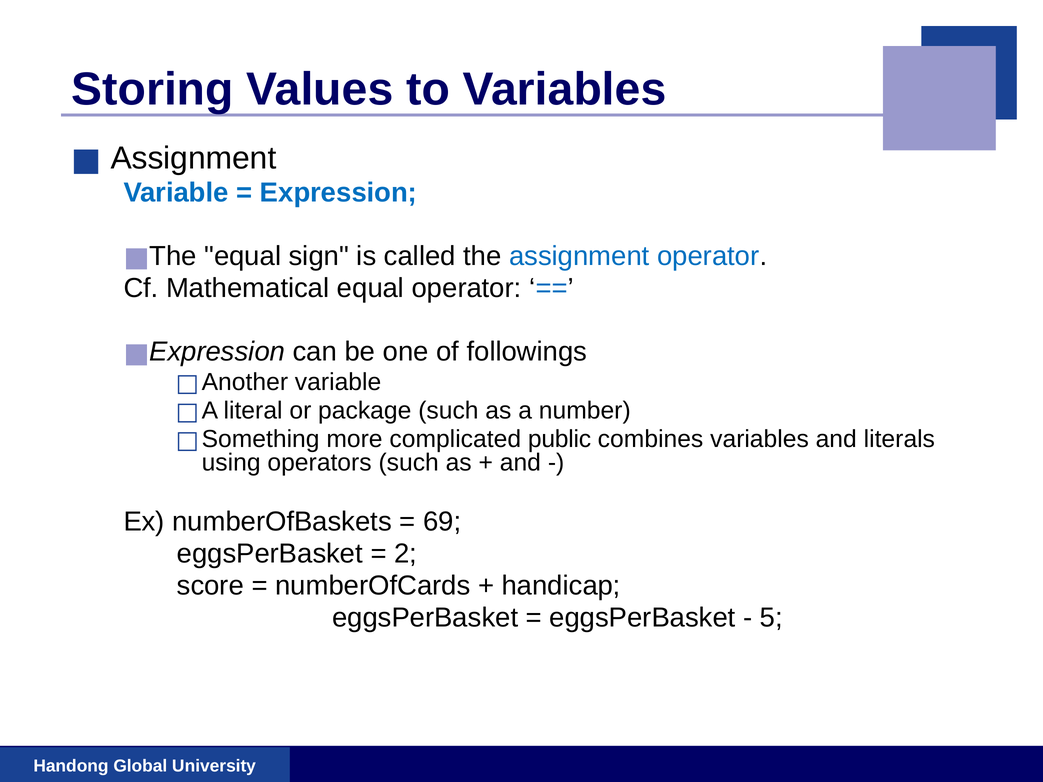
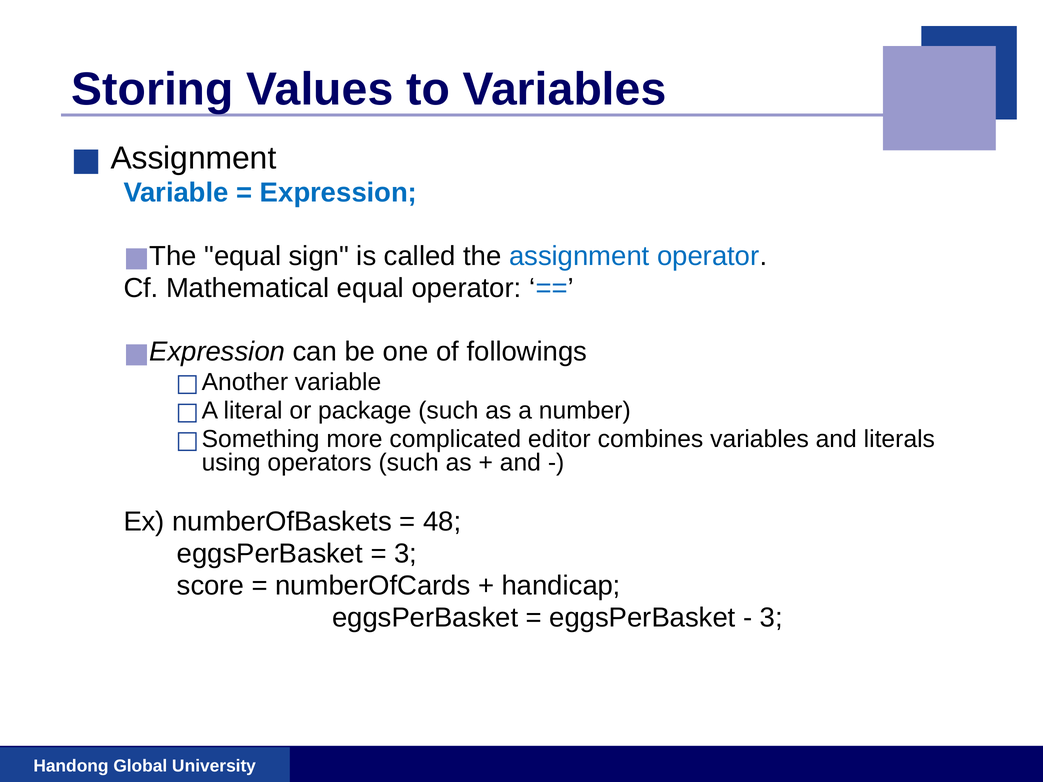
public: public -> editor
69: 69 -> 48
2 at (406, 554): 2 -> 3
5 at (771, 618): 5 -> 3
